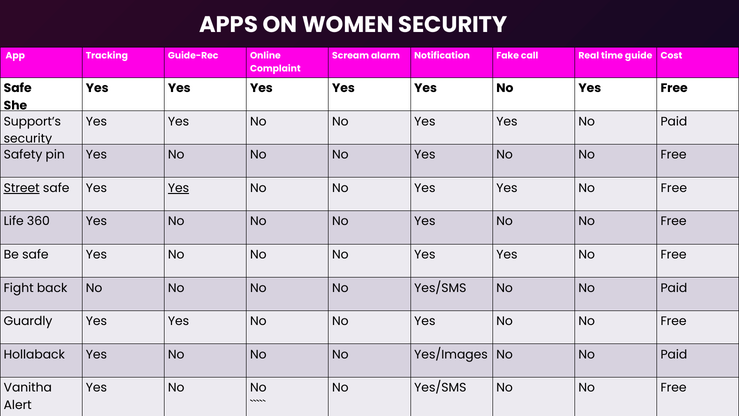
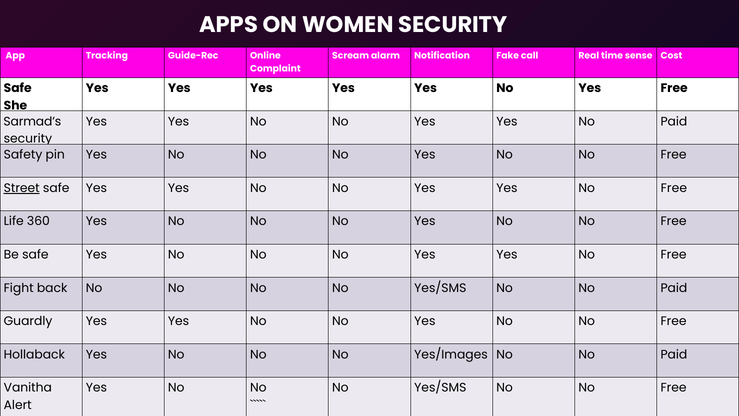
guide: guide -> sense
Support’s: Support’s -> Sarmad’s
Yes at (179, 188) underline: present -> none
